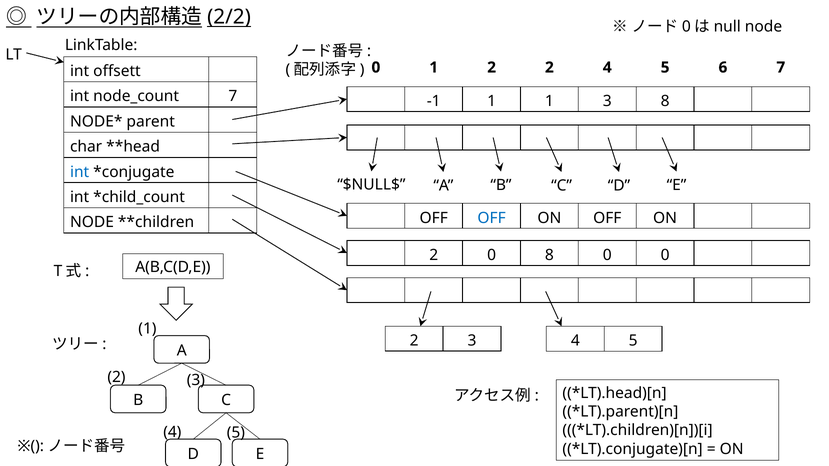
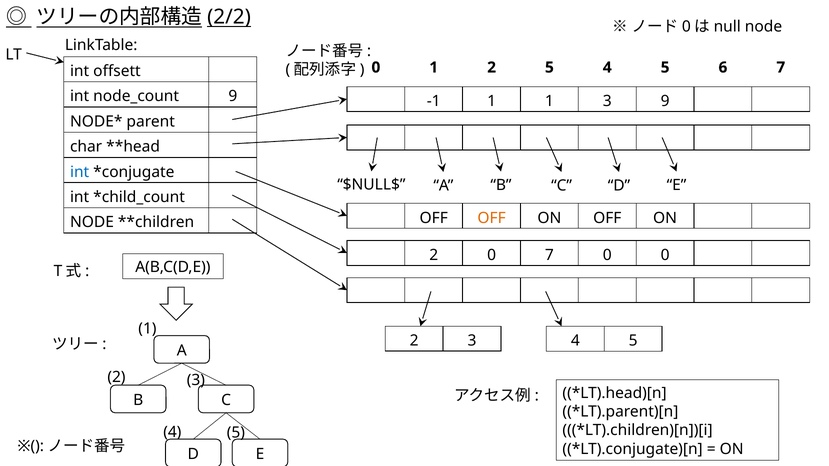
2 2: 2 -> 5
7 at (233, 96): 7 -> 9
3 8: 8 -> 9
OFF at (492, 218) colour: blue -> orange
0 8: 8 -> 7
